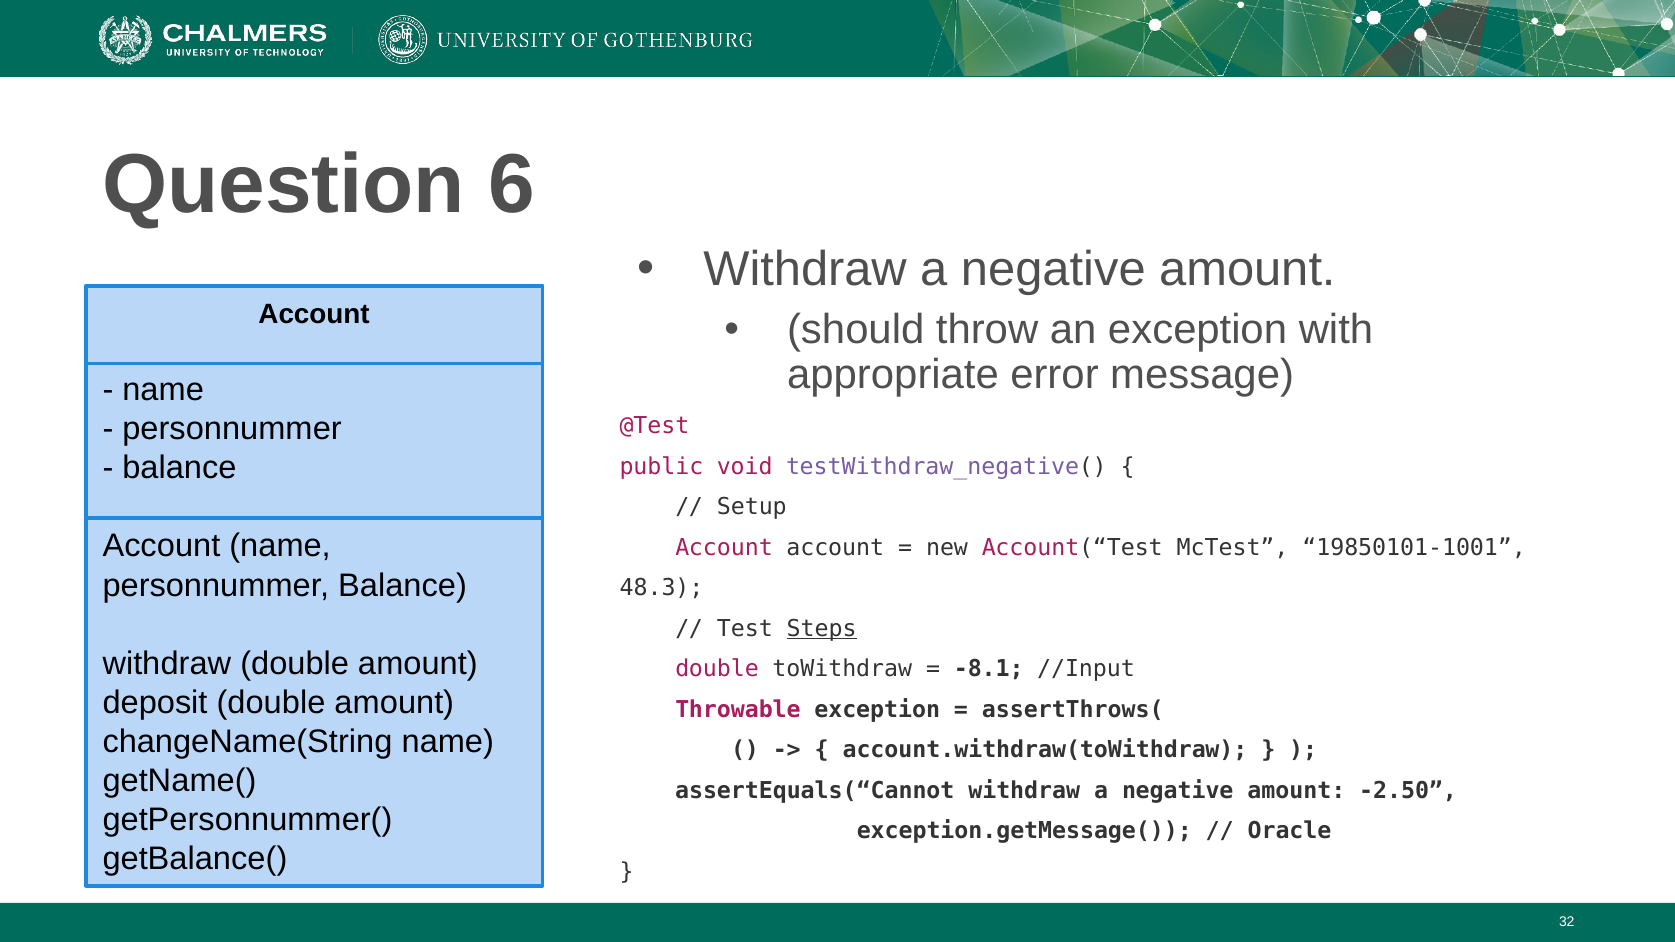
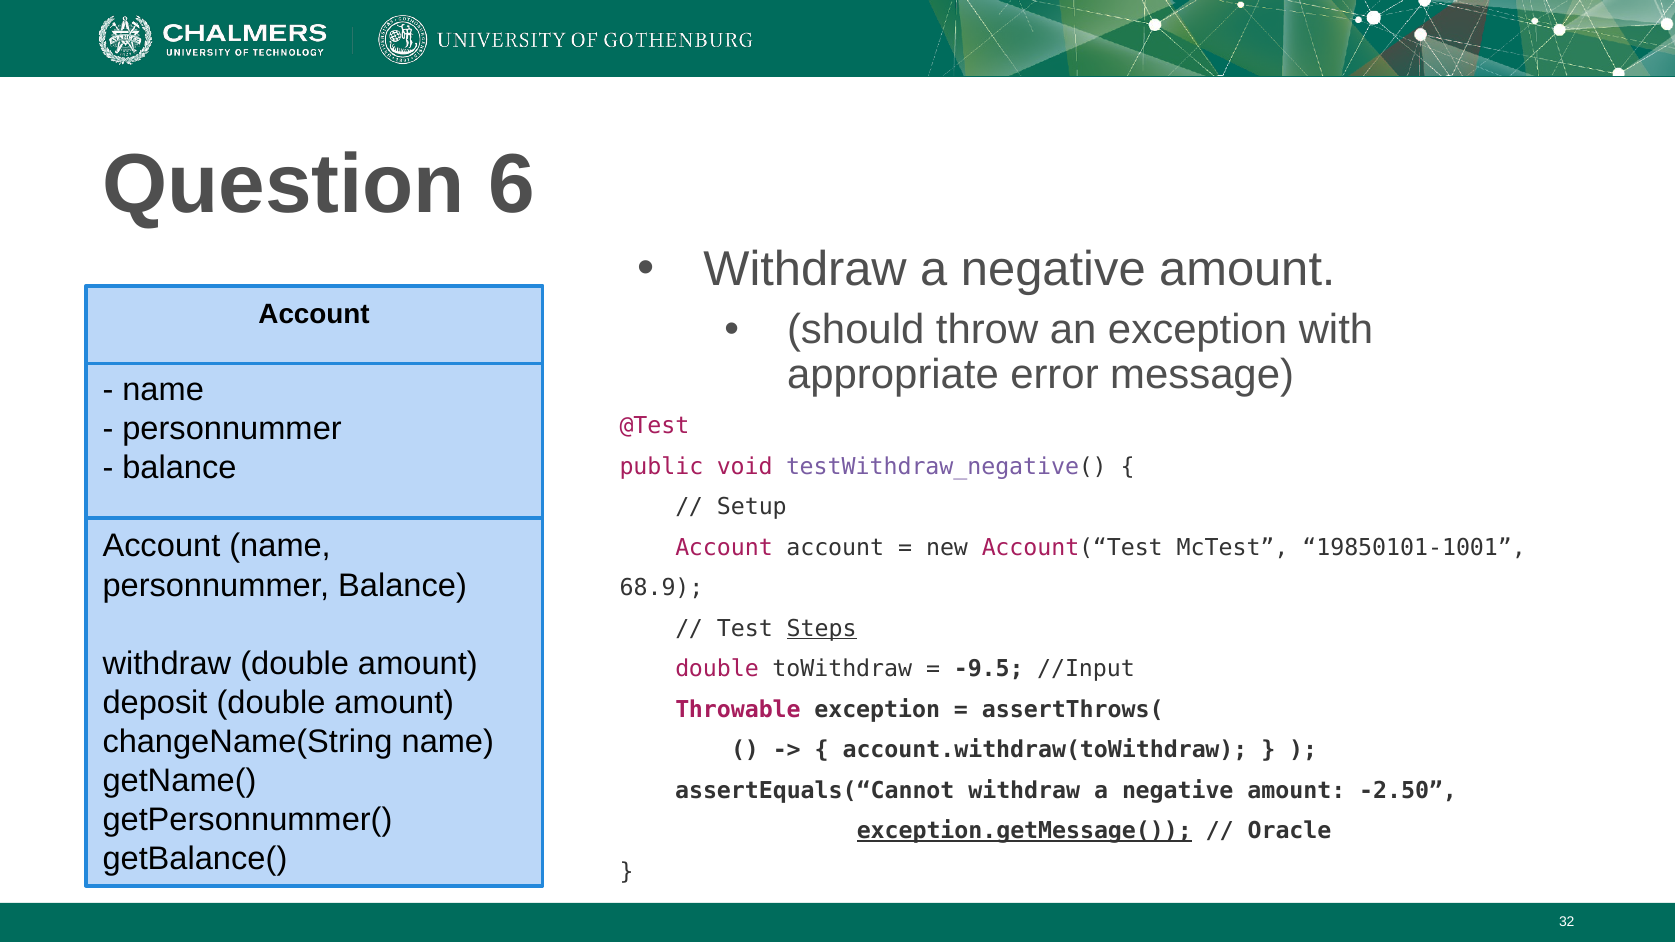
48.3: 48.3 -> 68.9
-8.1: -8.1 -> -9.5
exception.getMessage( underline: none -> present
